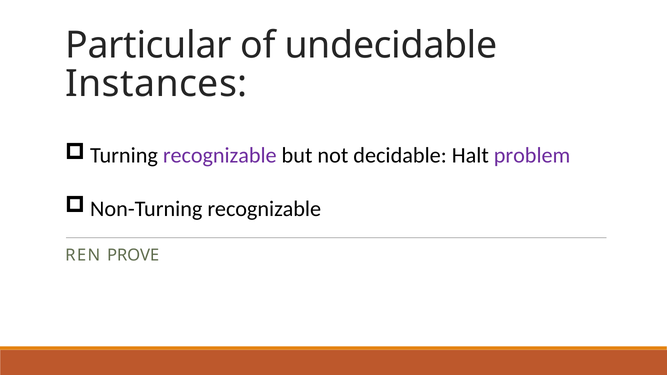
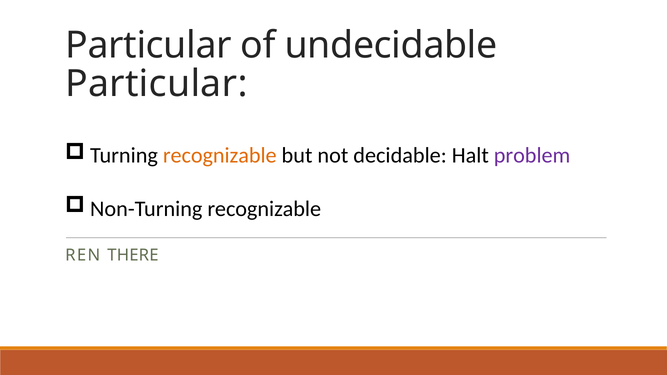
Instances at (156, 84): Instances -> Particular
recognizable at (220, 155) colour: purple -> orange
PROVE: PROVE -> THERE
